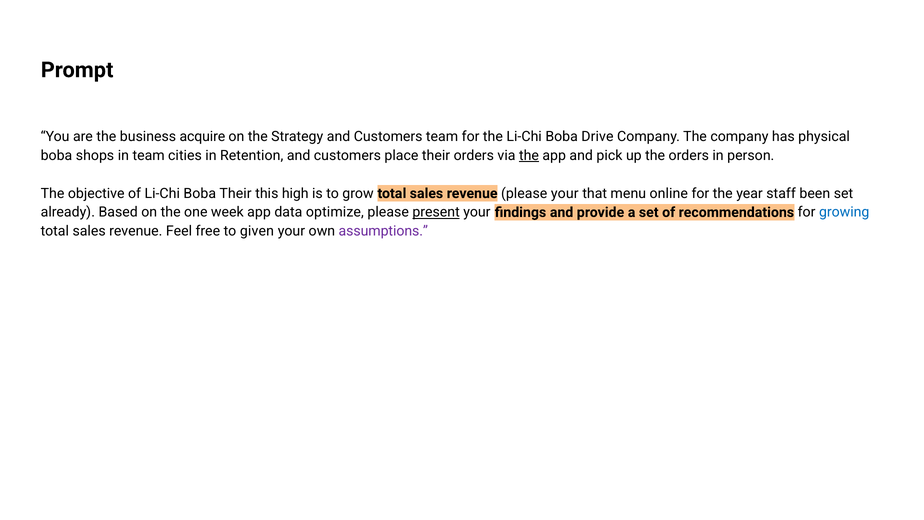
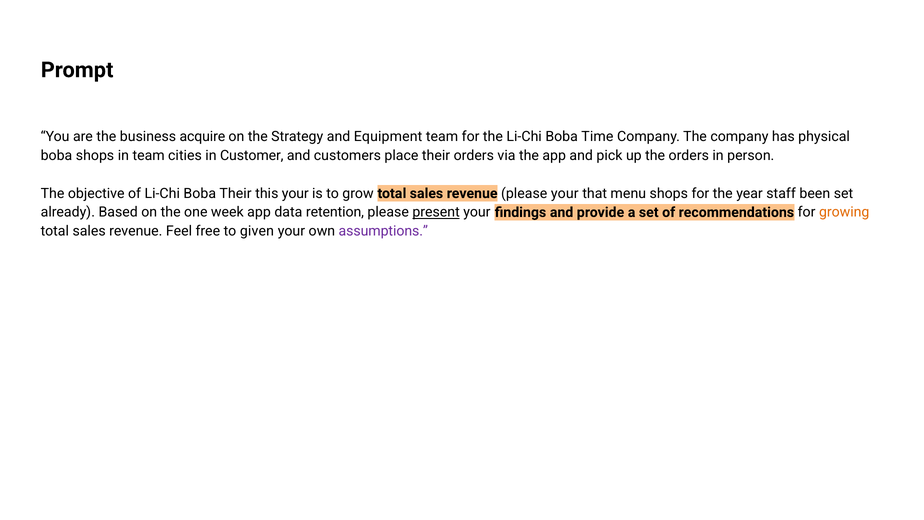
Strategy and Customers: Customers -> Equipment
Drive: Drive -> Time
Retention: Retention -> Customer
the at (529, 155) underline: present -> none
this high: high -> your
menu online: online -> shops
optimize: optimize -> retention
growing colour: blue -> orange
